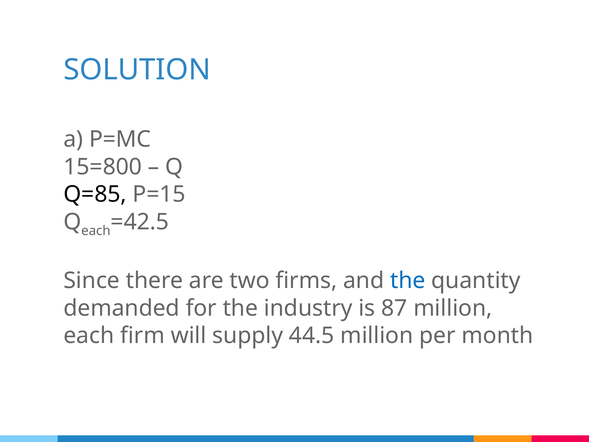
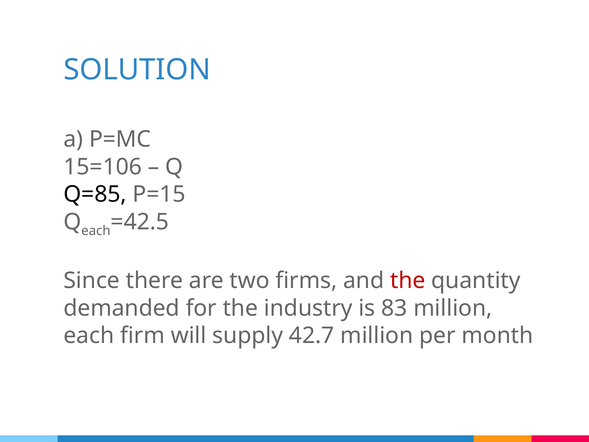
15=800: 15=800 -> 15=106
the at (408, 280) colour: blue -> red
87: 87 -> 83
44.5: 44.5 -> 42.7
